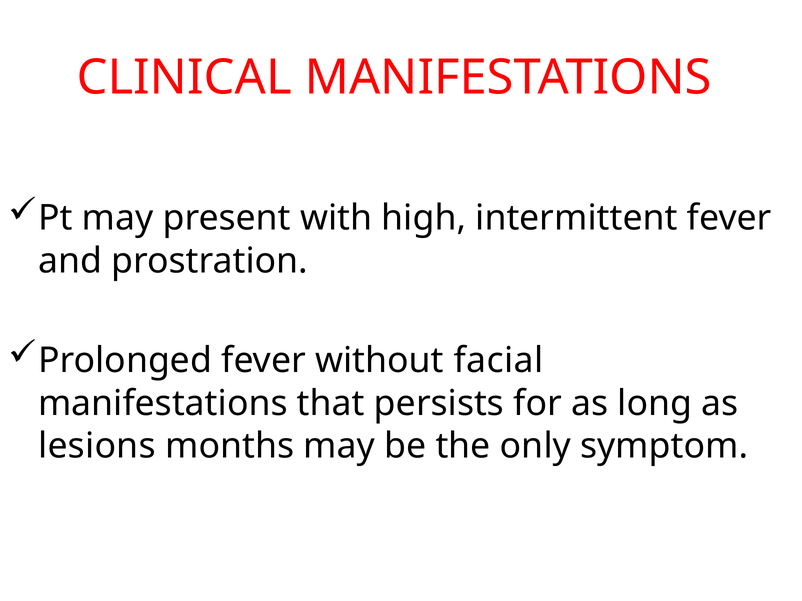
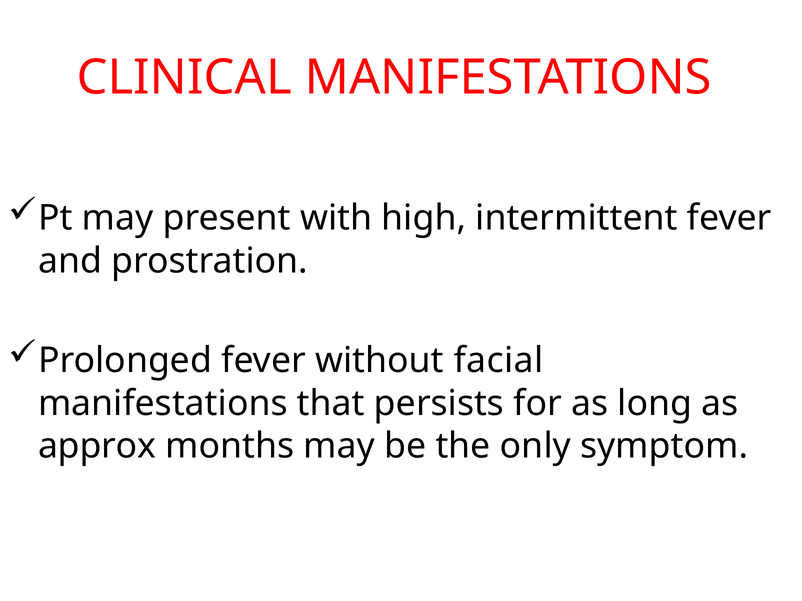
lesions: lesions -> approx
